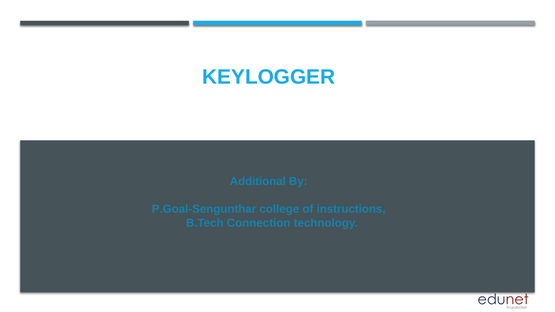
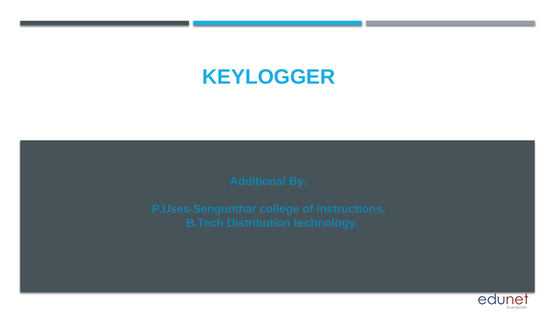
P.Goal-Sengunthar: P.Goal-Sengunthar -> P.Uses-Sengunthar
Connection: Connection -> Distribution
